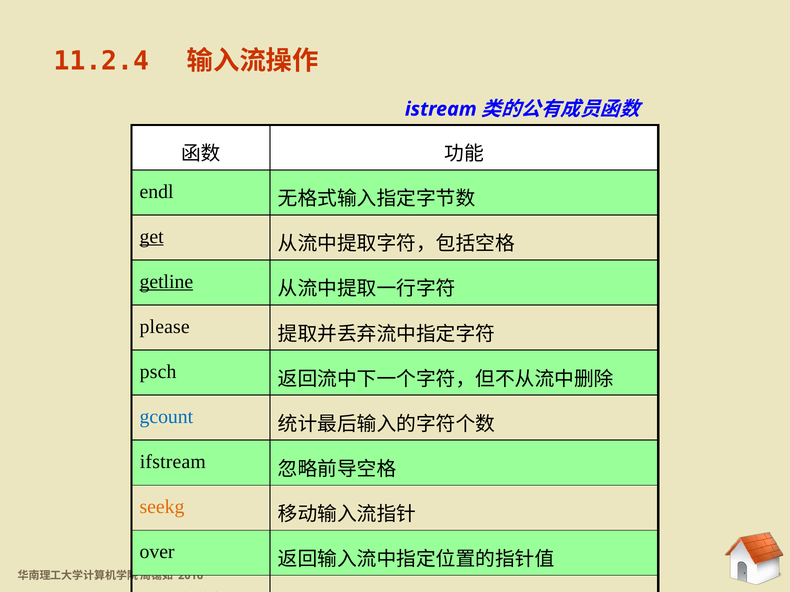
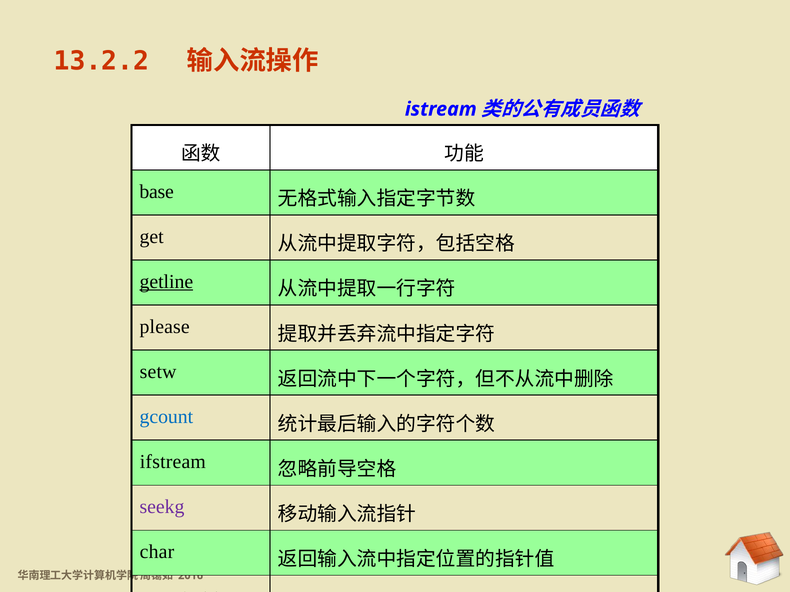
11.2.4: 11.2.4 -> 13.2.2
endl: endl -> base
get underline: present -> none
psch: psch -> setw
seekg colour: orange -> purple
over: over -> char
